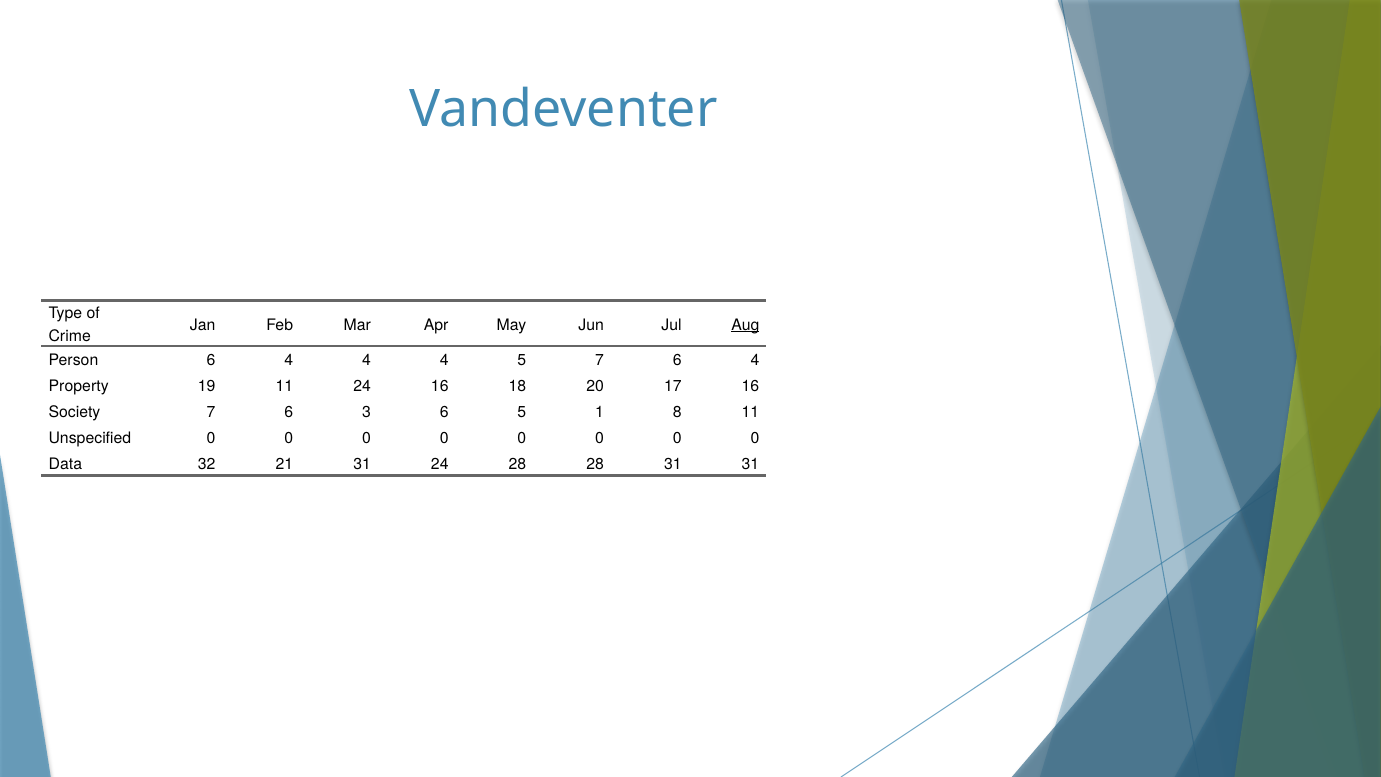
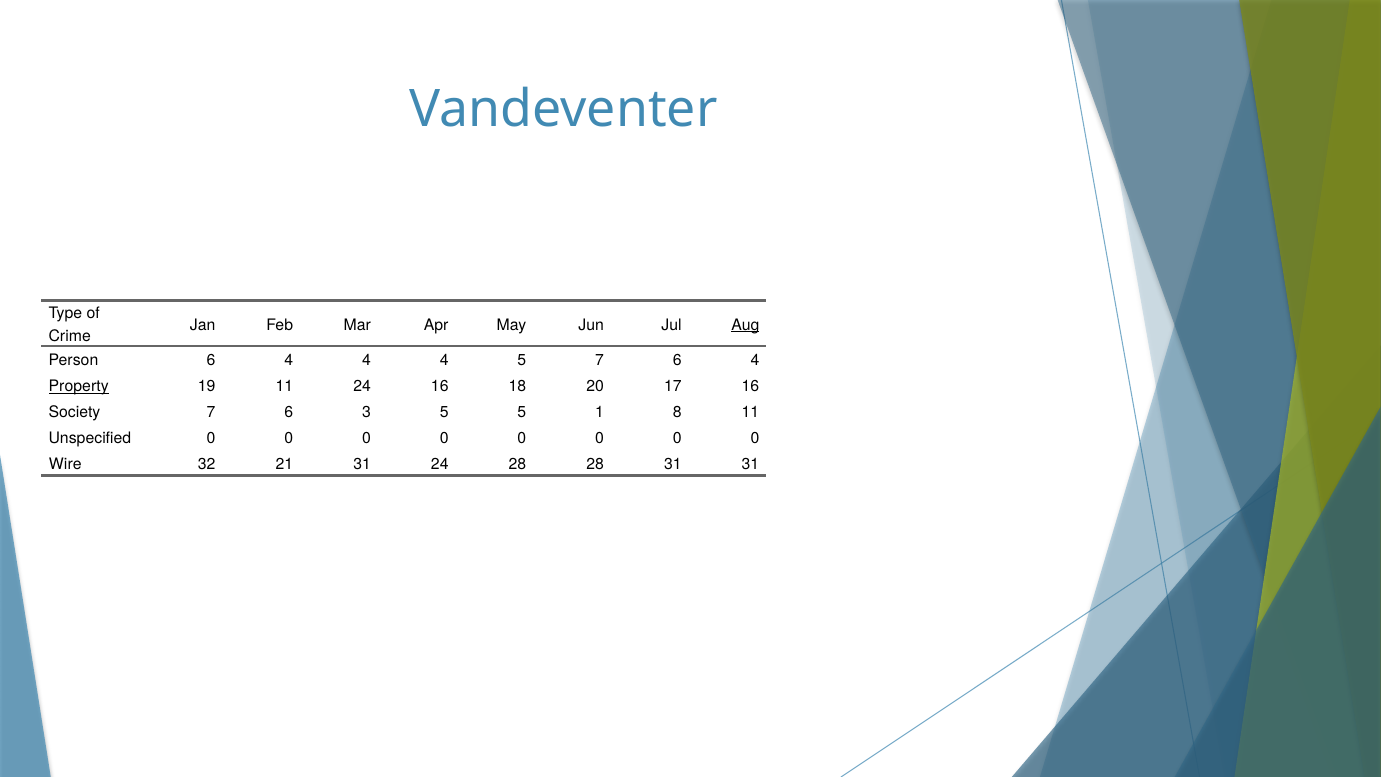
Property underline: none -> present
3 6: 6 -> 5
Data: Data -> Wire
